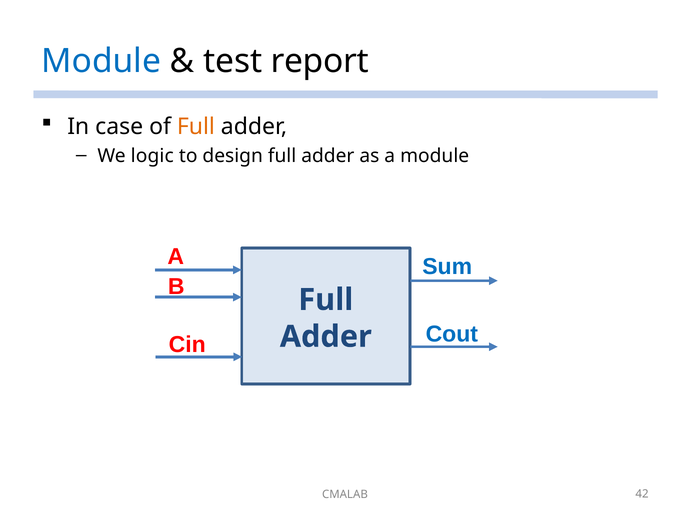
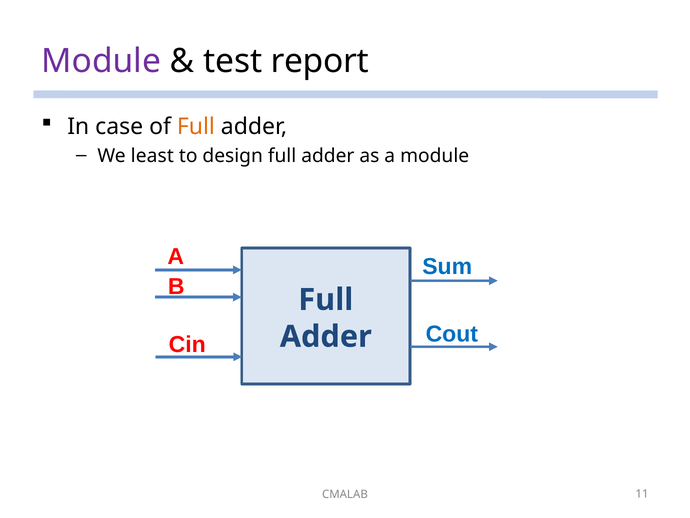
Module at (101, 61) colour: blue -> purple
logic: logic -> least
42: 42 -> 11
